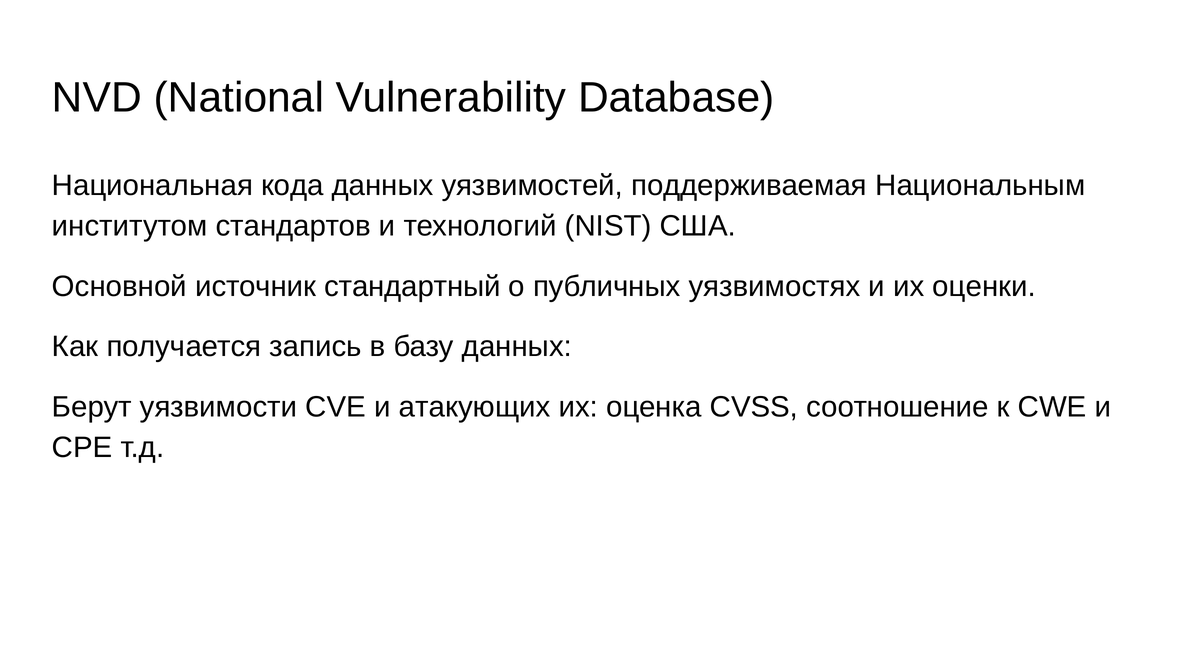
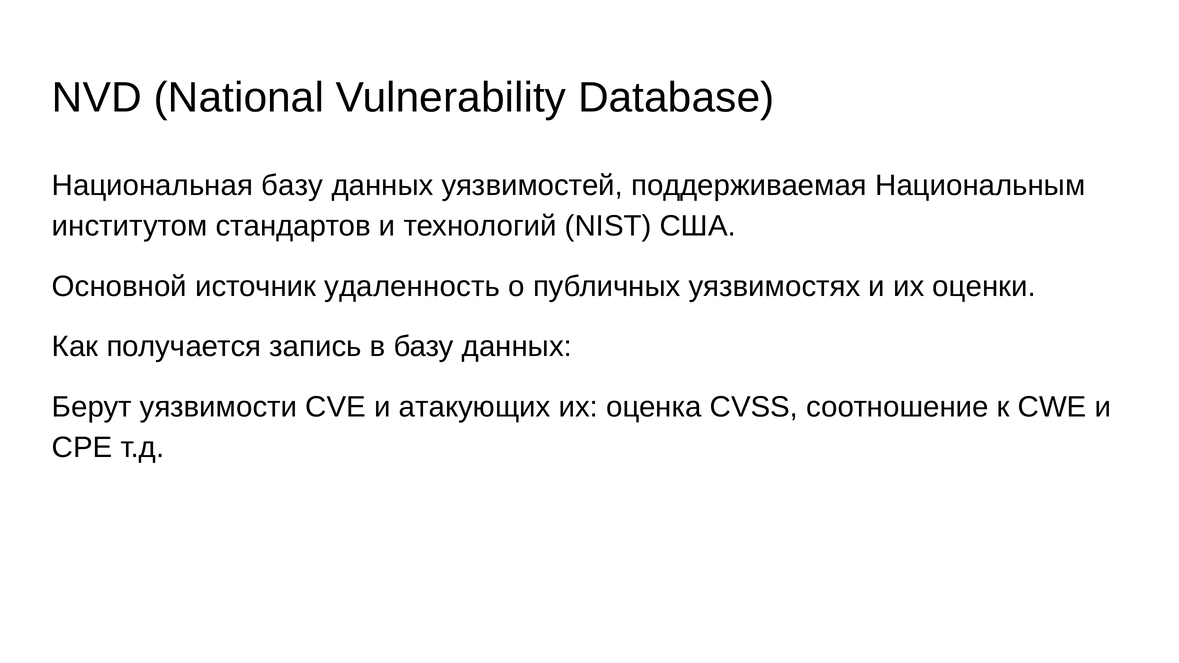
Национальная кода: кода -> базу
стандартный: стандартный -> удаленность
